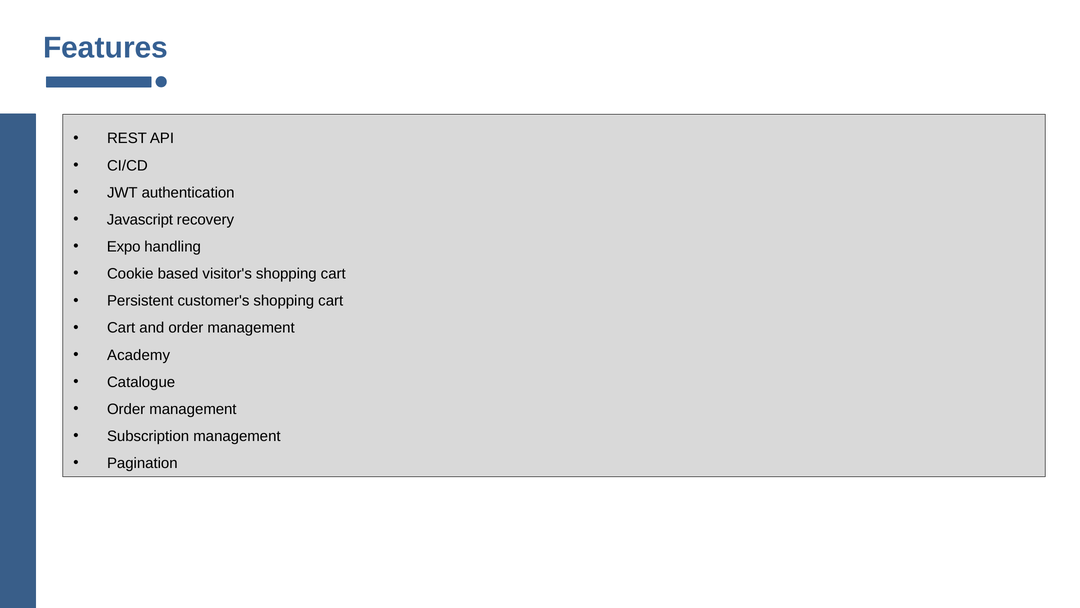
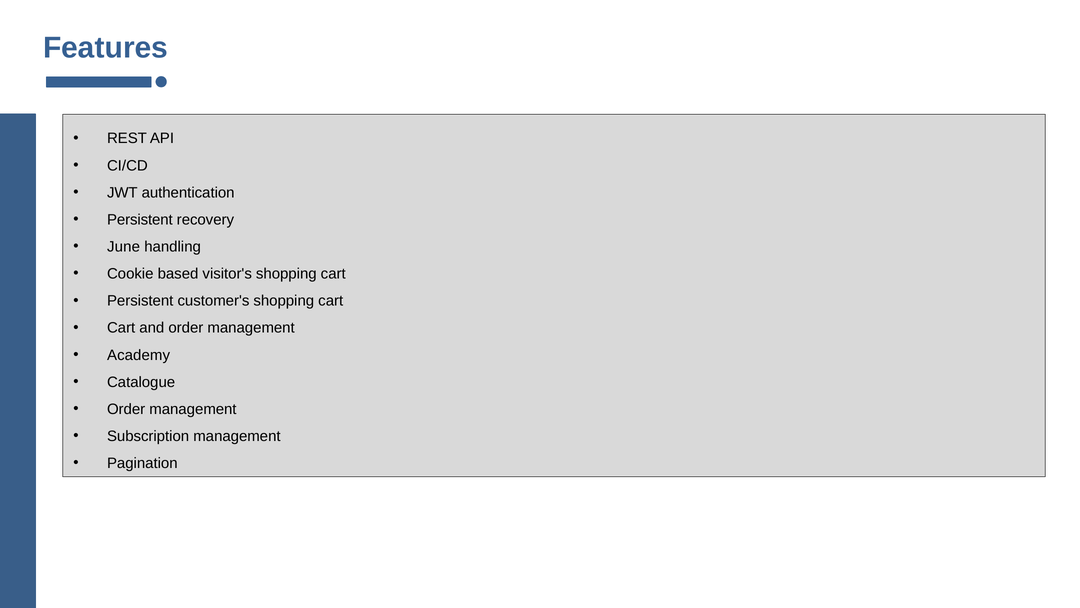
Javascript at (140, 220): Javascript -> Persistent
Expo: Expo -> June
